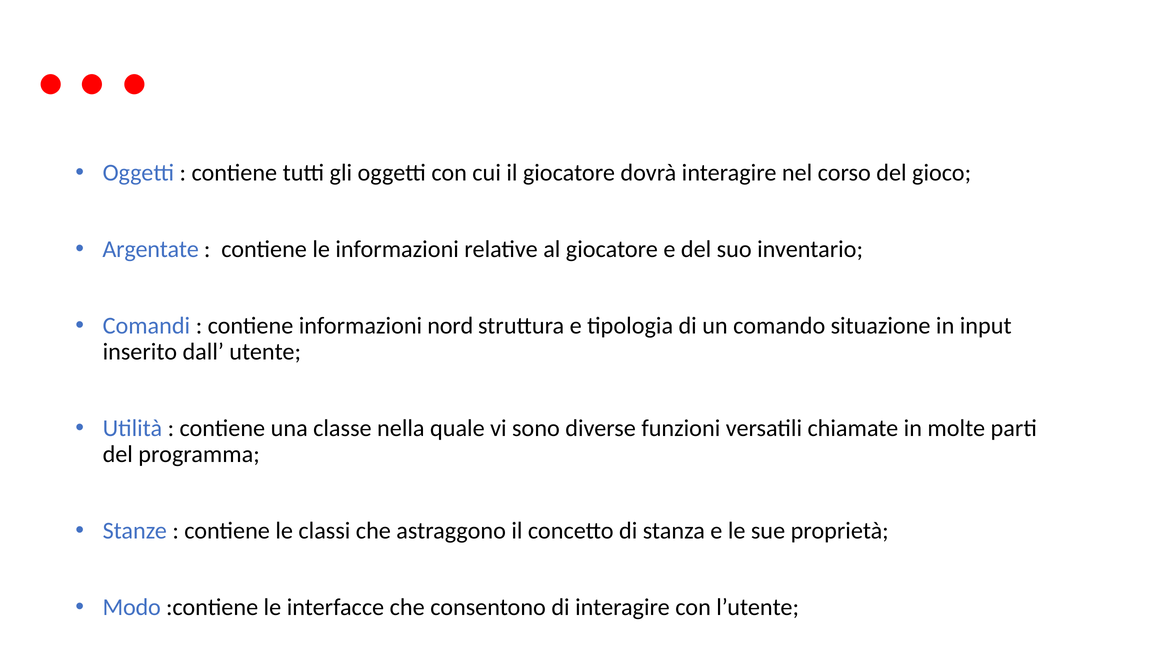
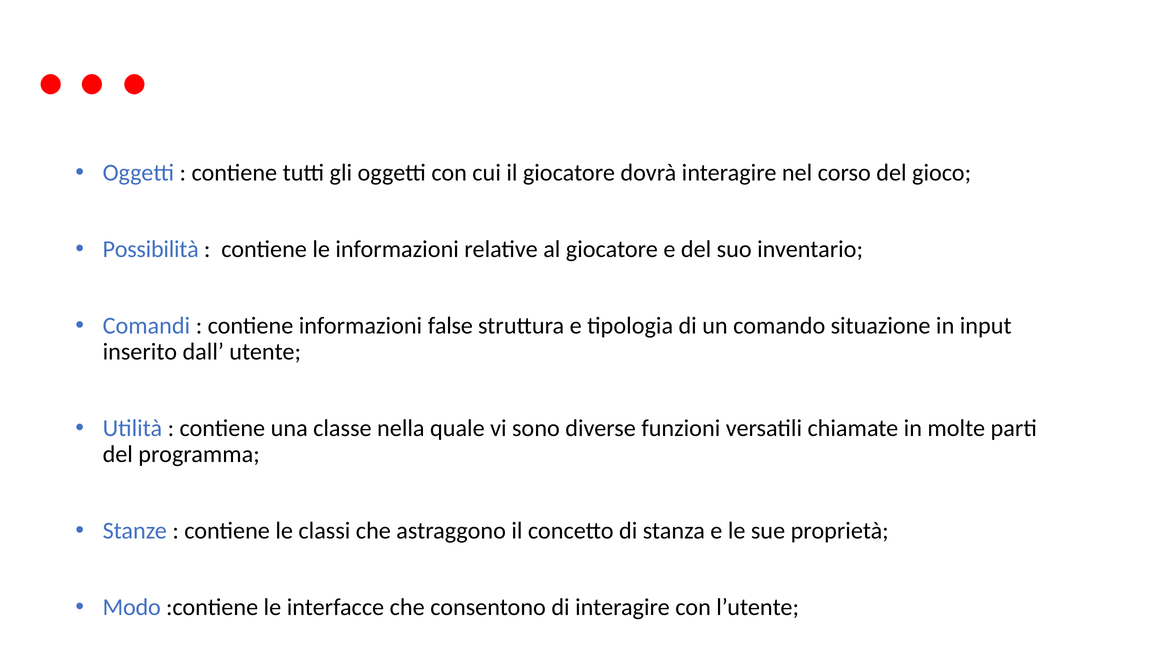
Argentate: Argentate -> Possibilità
nord: nord -> false
